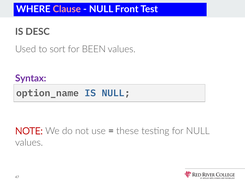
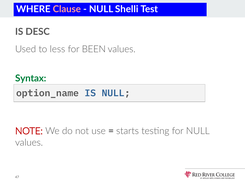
Front: Front -> Shelli
sort: sort -> less
Syntax colour: purple -> green
these: these -> starts
